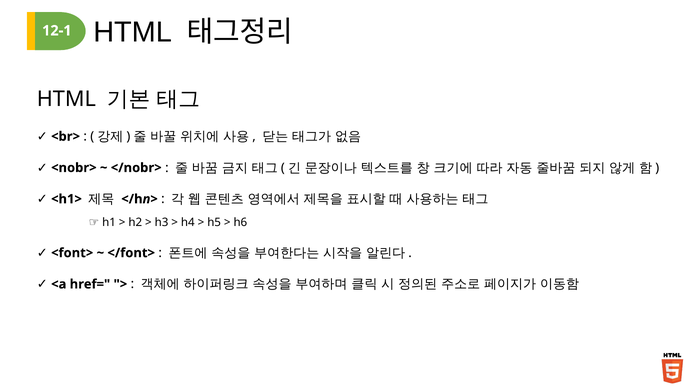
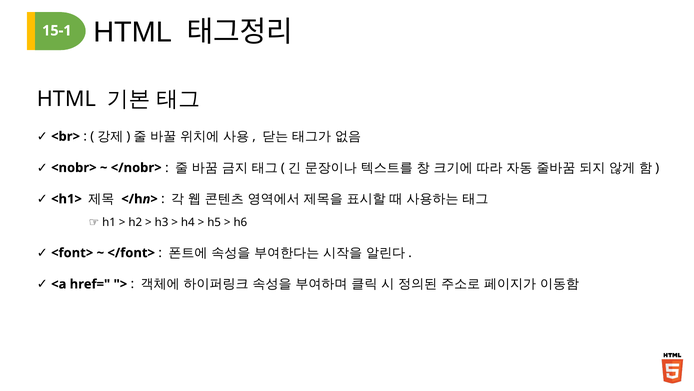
12-1: 12-1 -> 15-1
